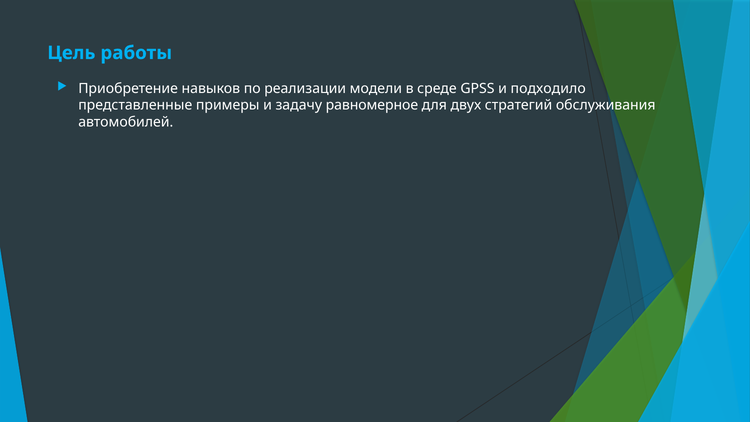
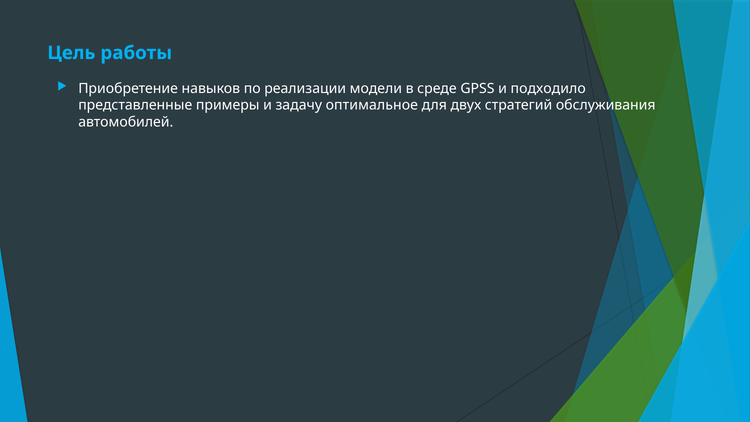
равномерное: равномерное -> оптимальное
